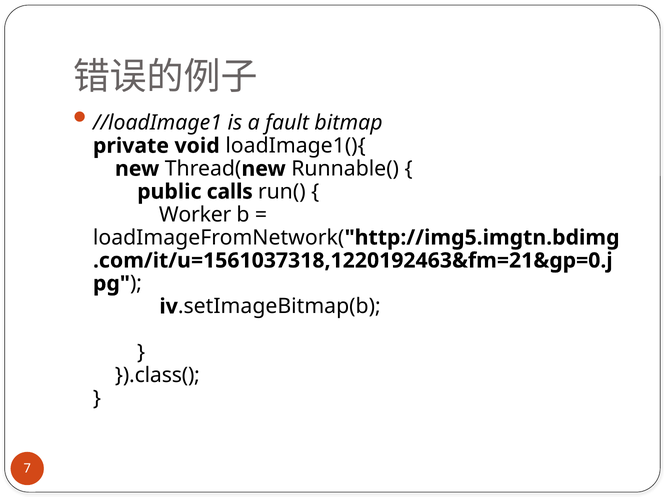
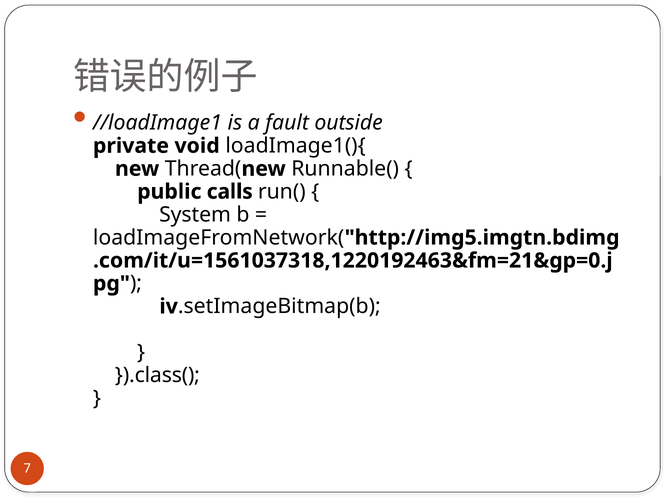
bitmap: bitmap -> outside
Worker: Worker -> System
